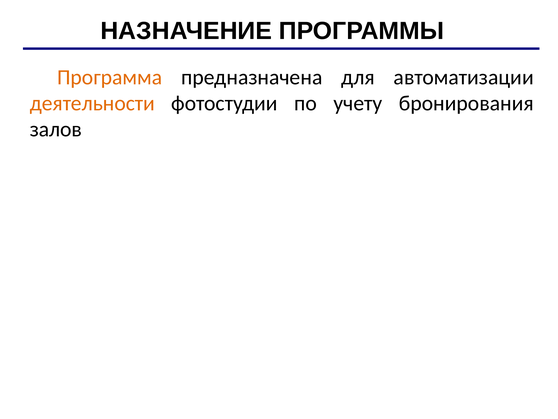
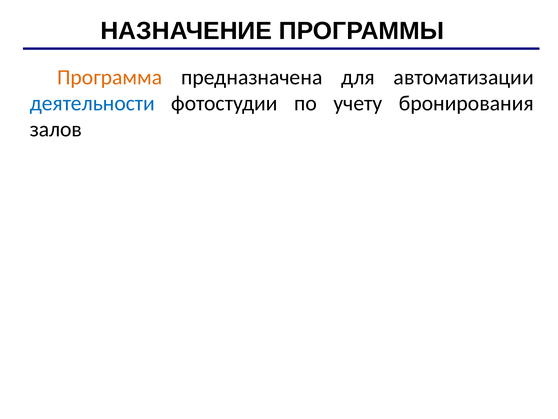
деятельности colour: orange -> blue
